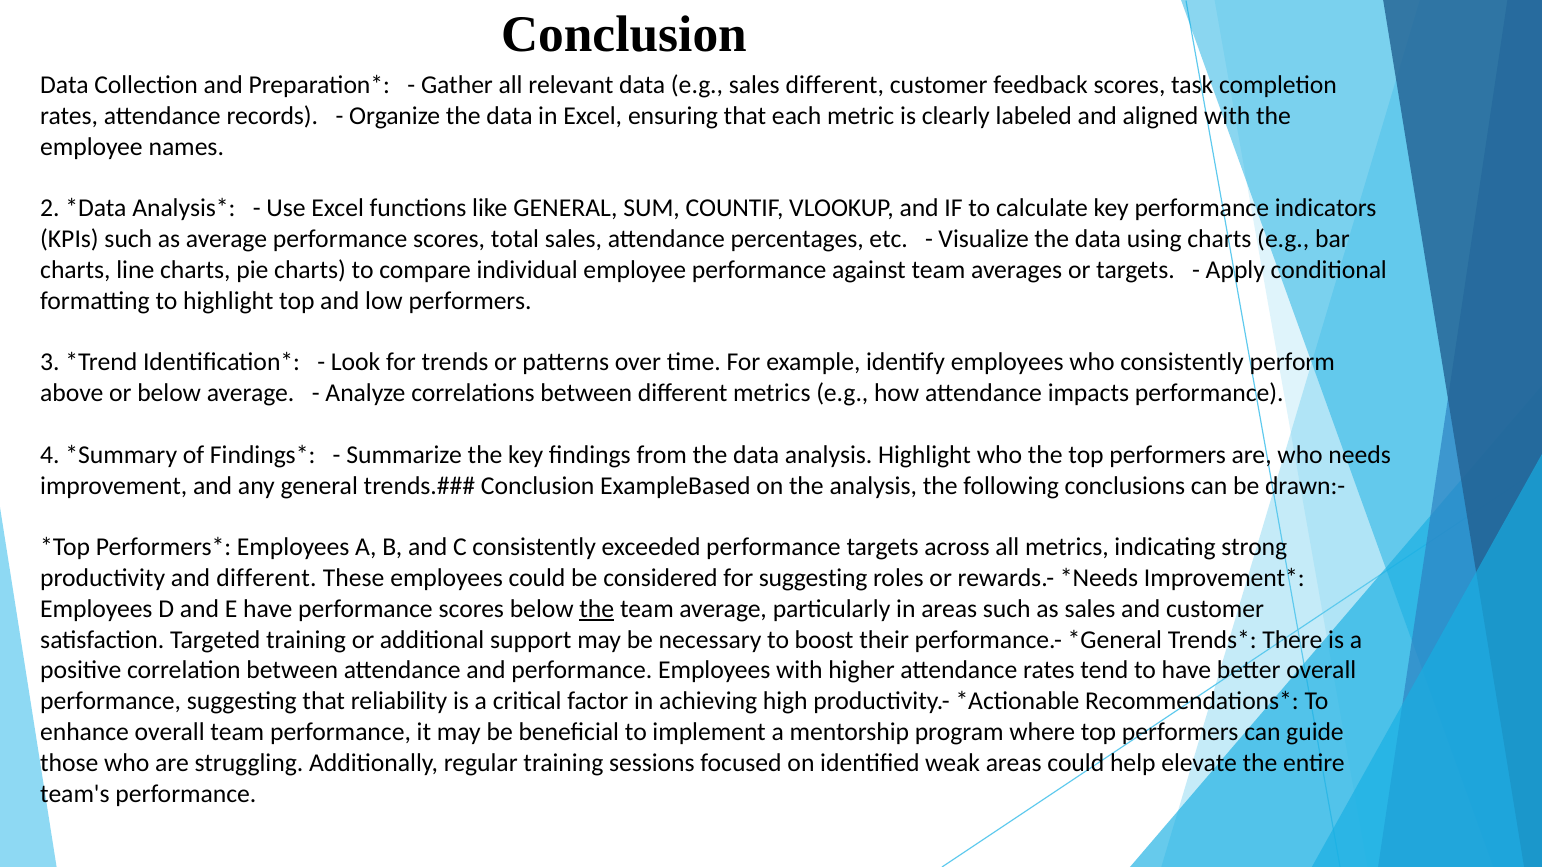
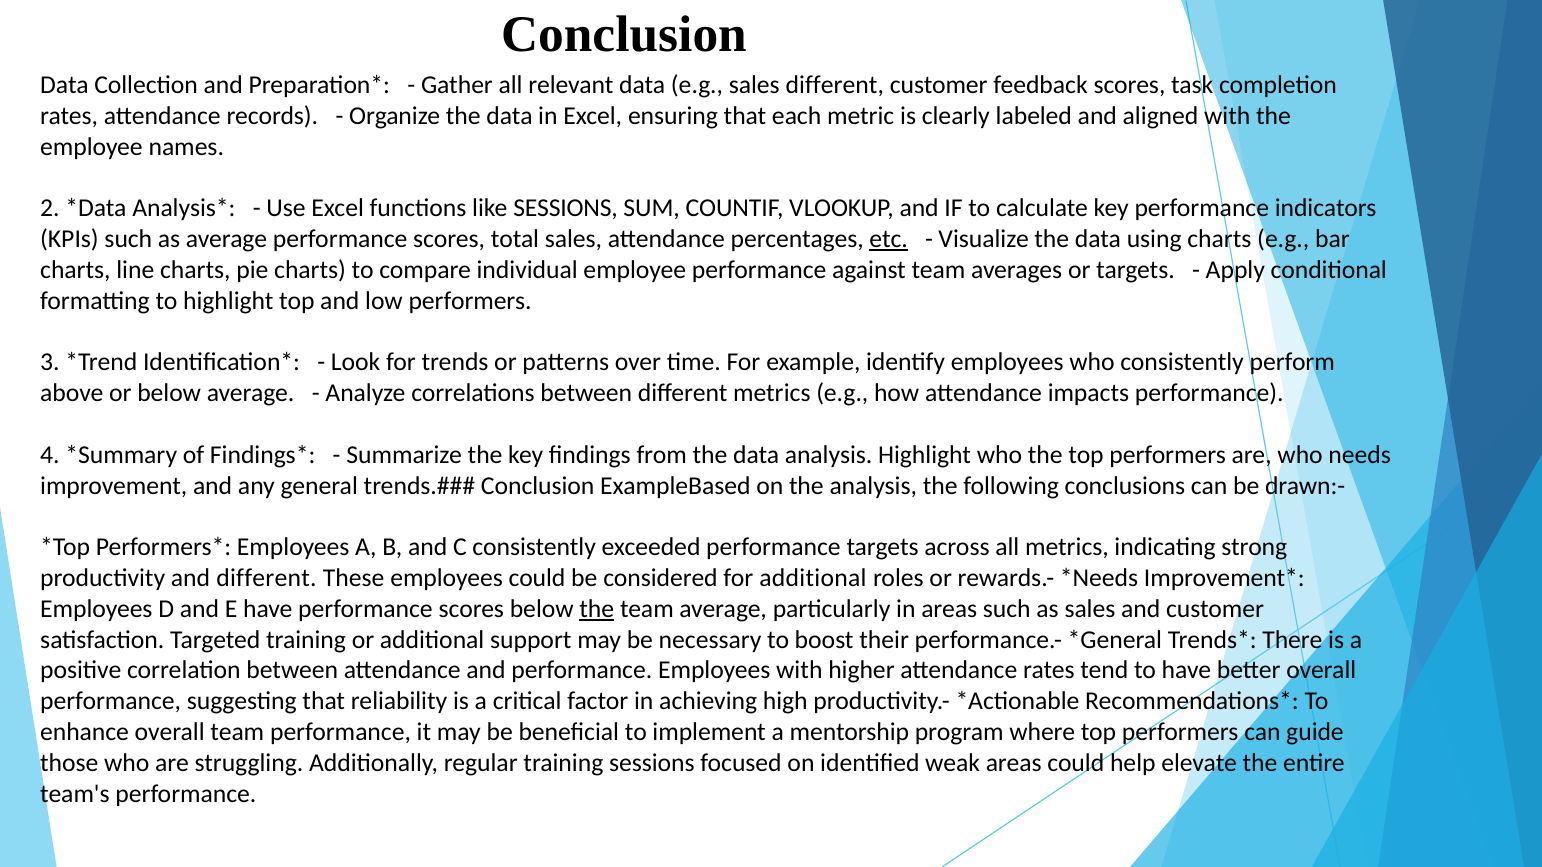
like GENERAL: GENERAL -> SESSIONS
etc underline: none -> present
for suggesting: suggesting -> additional
